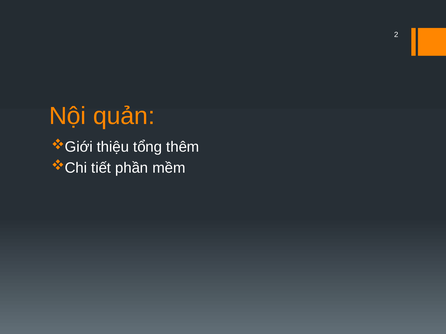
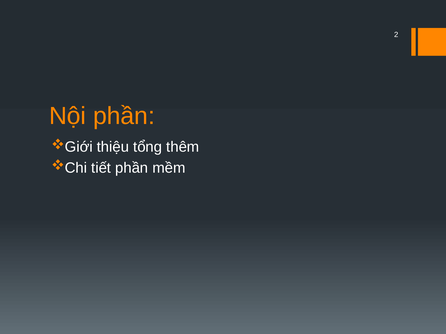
Nội quản: quản -> phần
